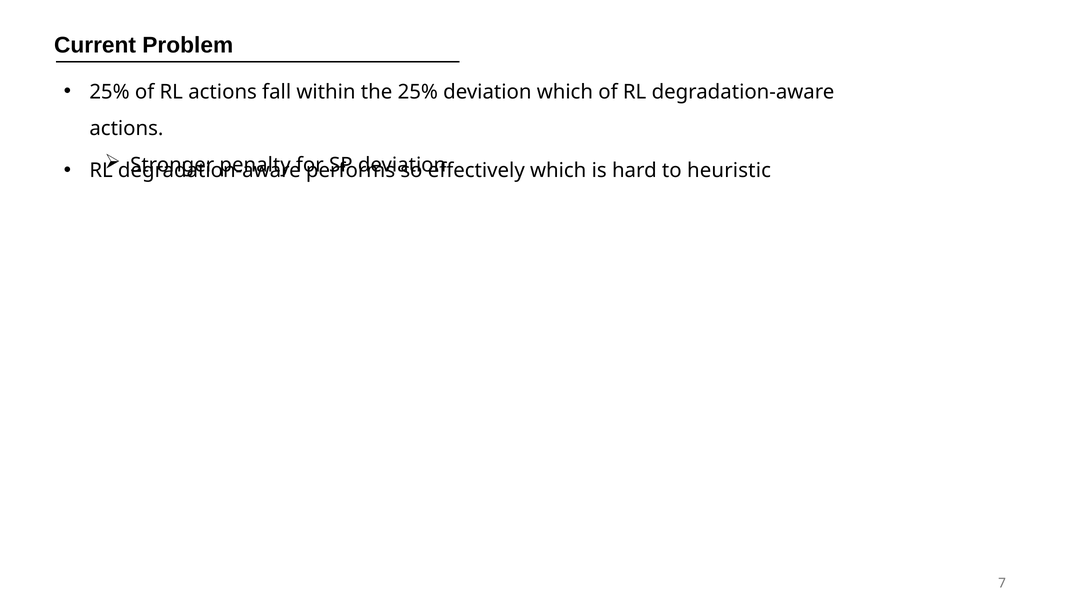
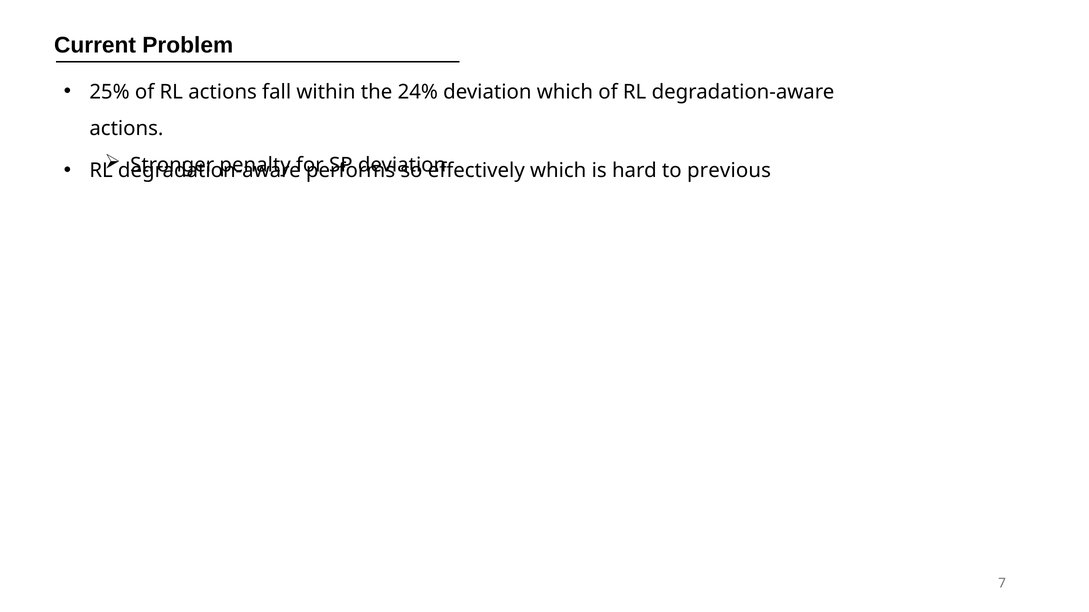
the 25%: 25% -> 24%
heuristic: heuristic -> previous
